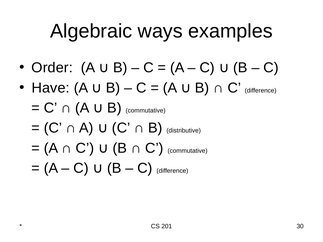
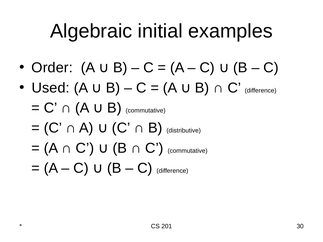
ways: ways -> initial
Have: Have -> Used
